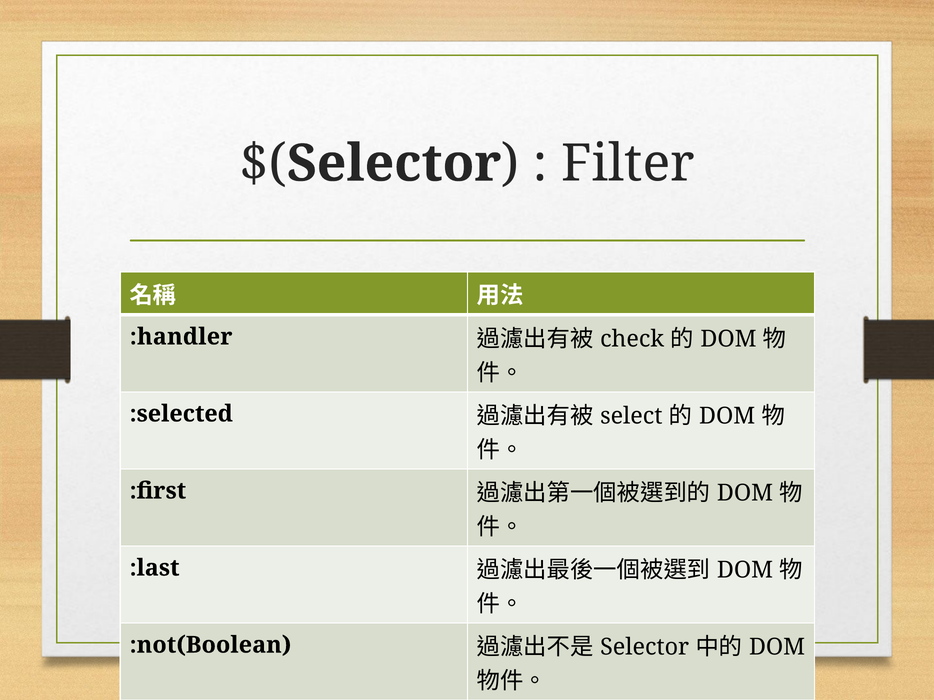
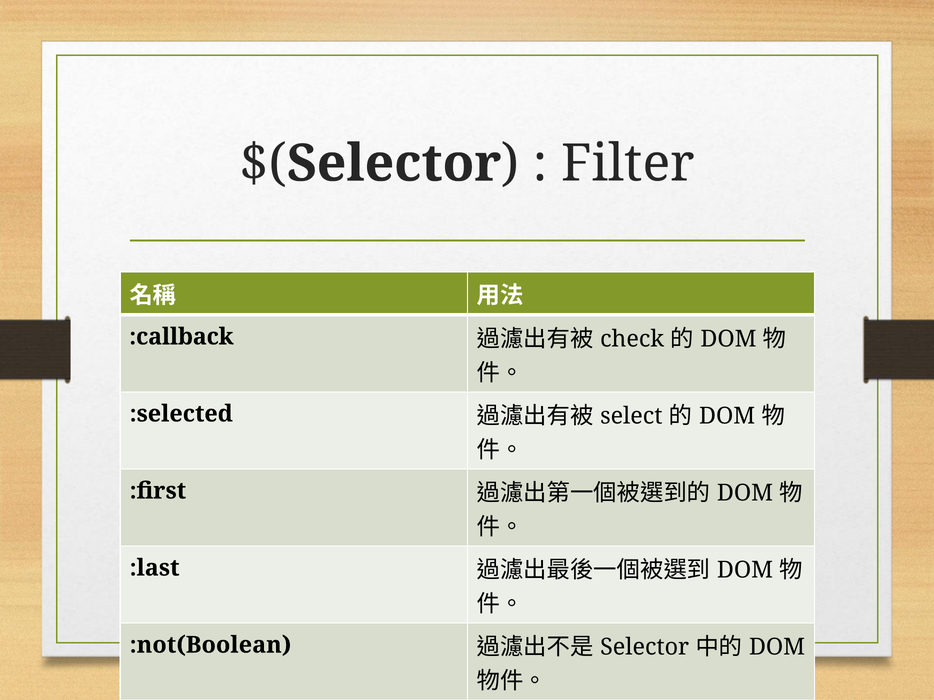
:handler: :handler -> :callback
